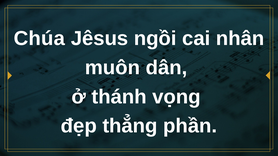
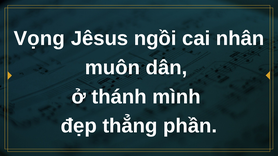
Chúa: Chúa -> Vọng
vọng: vọng -> mình
